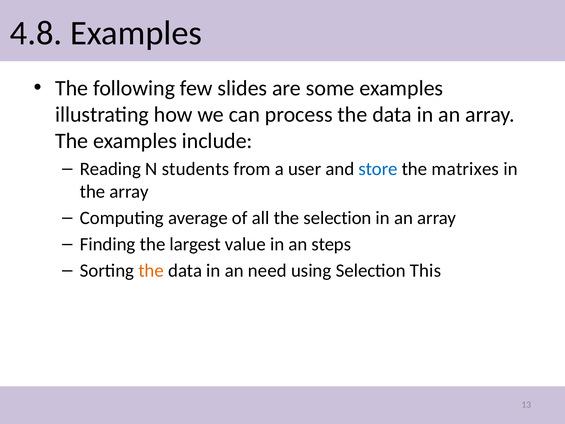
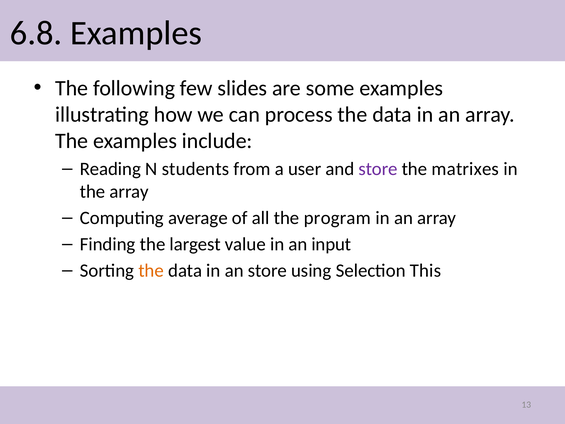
4.8: 4.8 -> 6.8
store at (378, 169) colour: blue -> purple
the selection: selection -> program
steps: steps -> input
an need: need -> store
